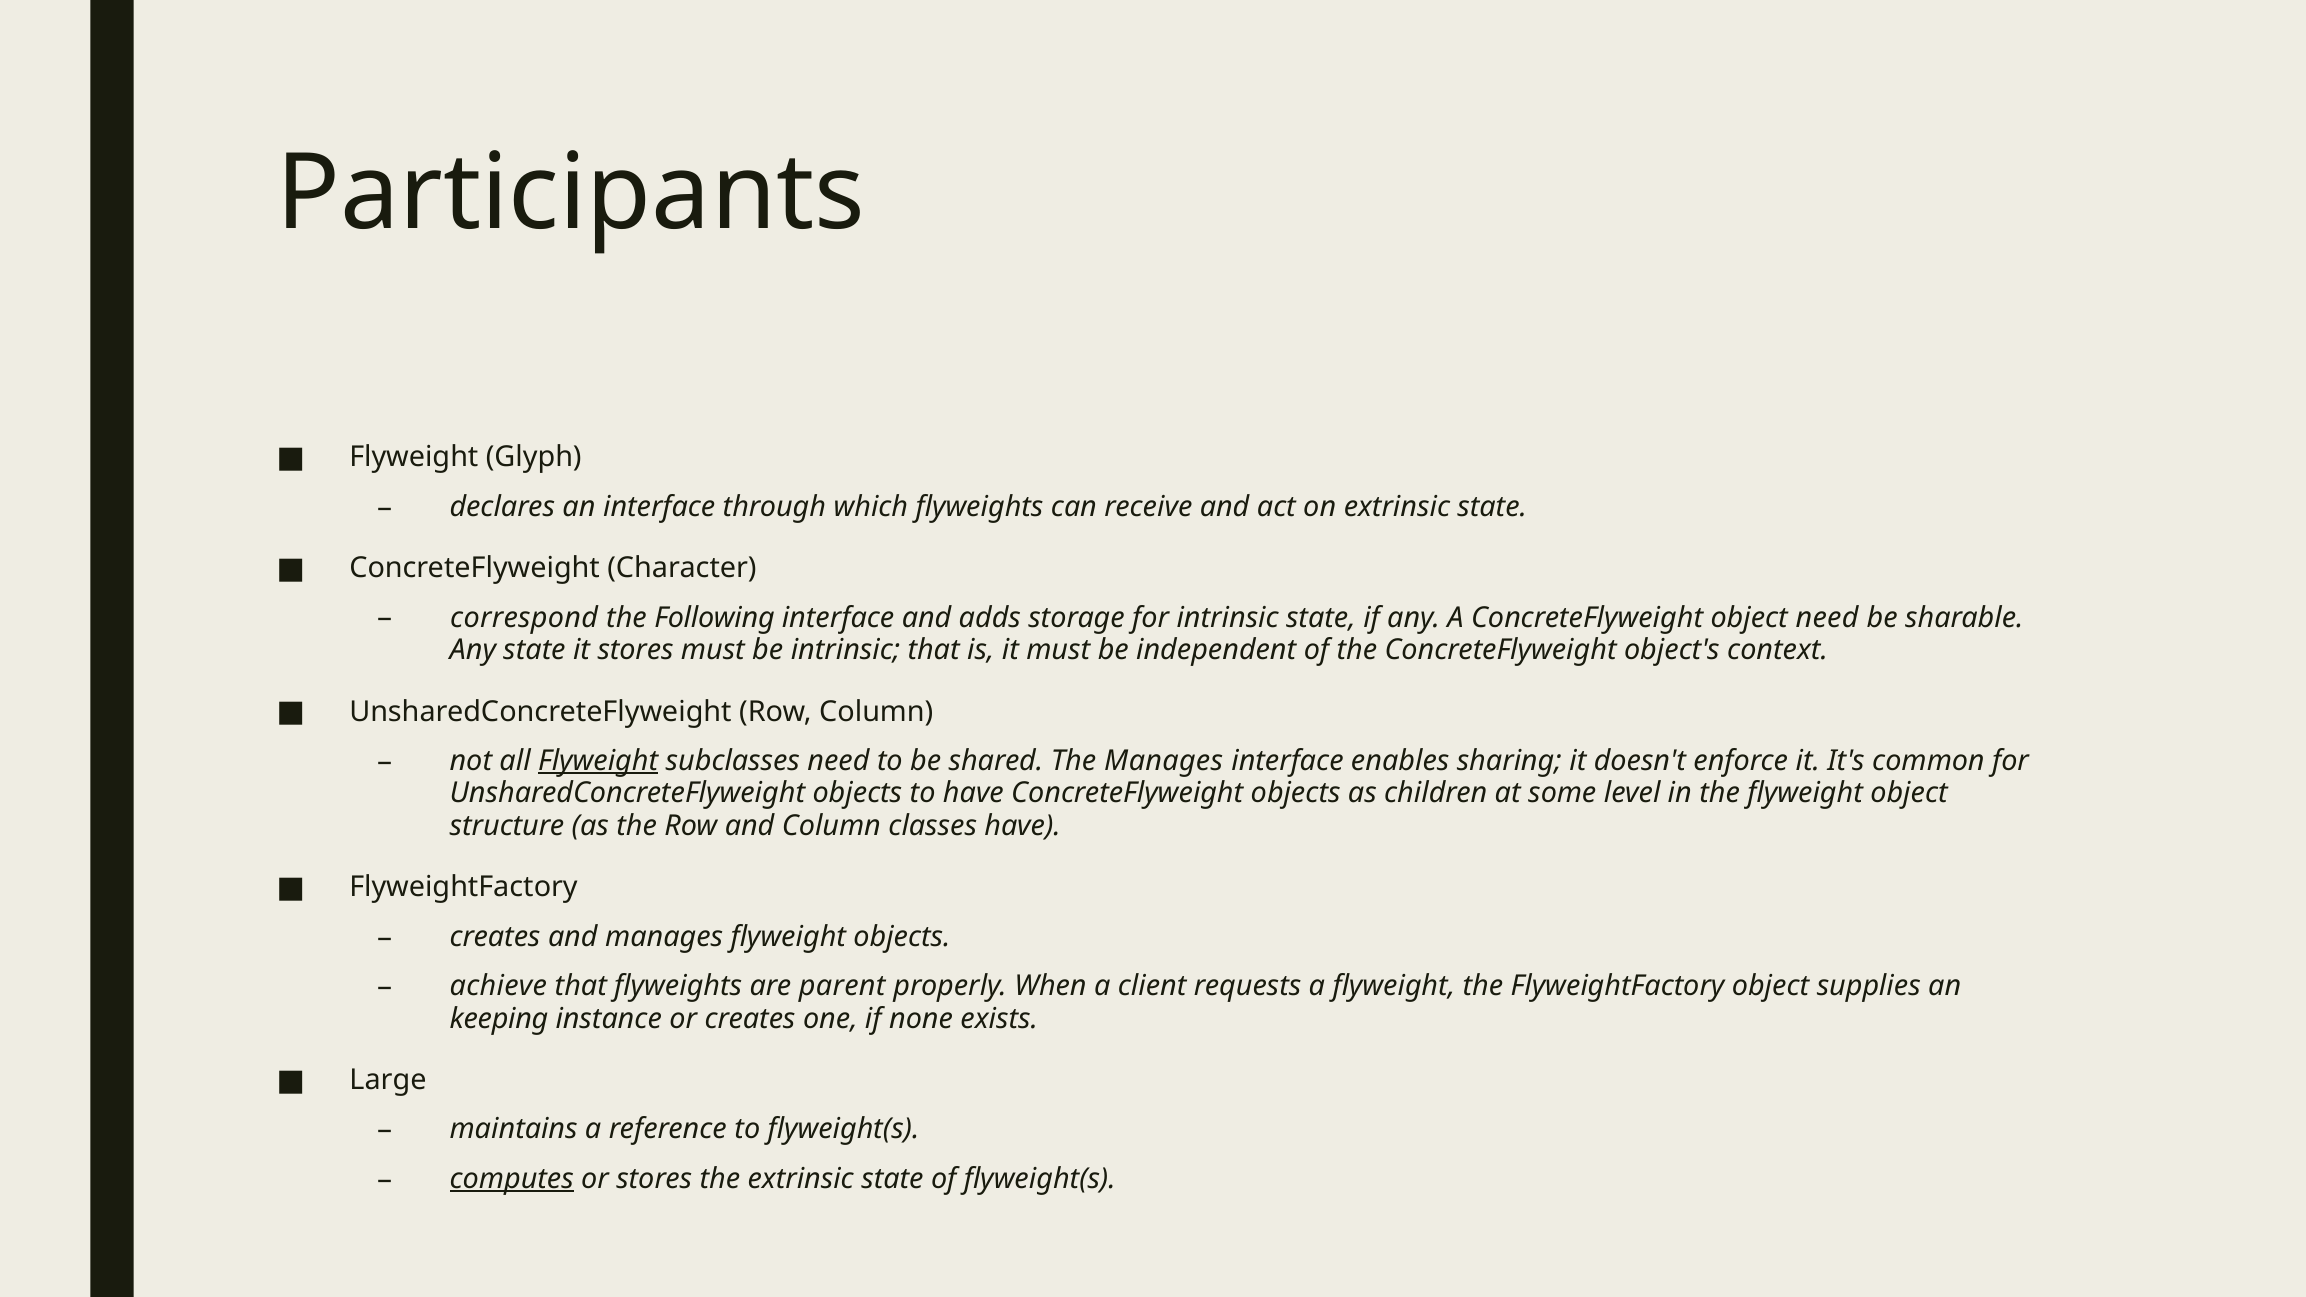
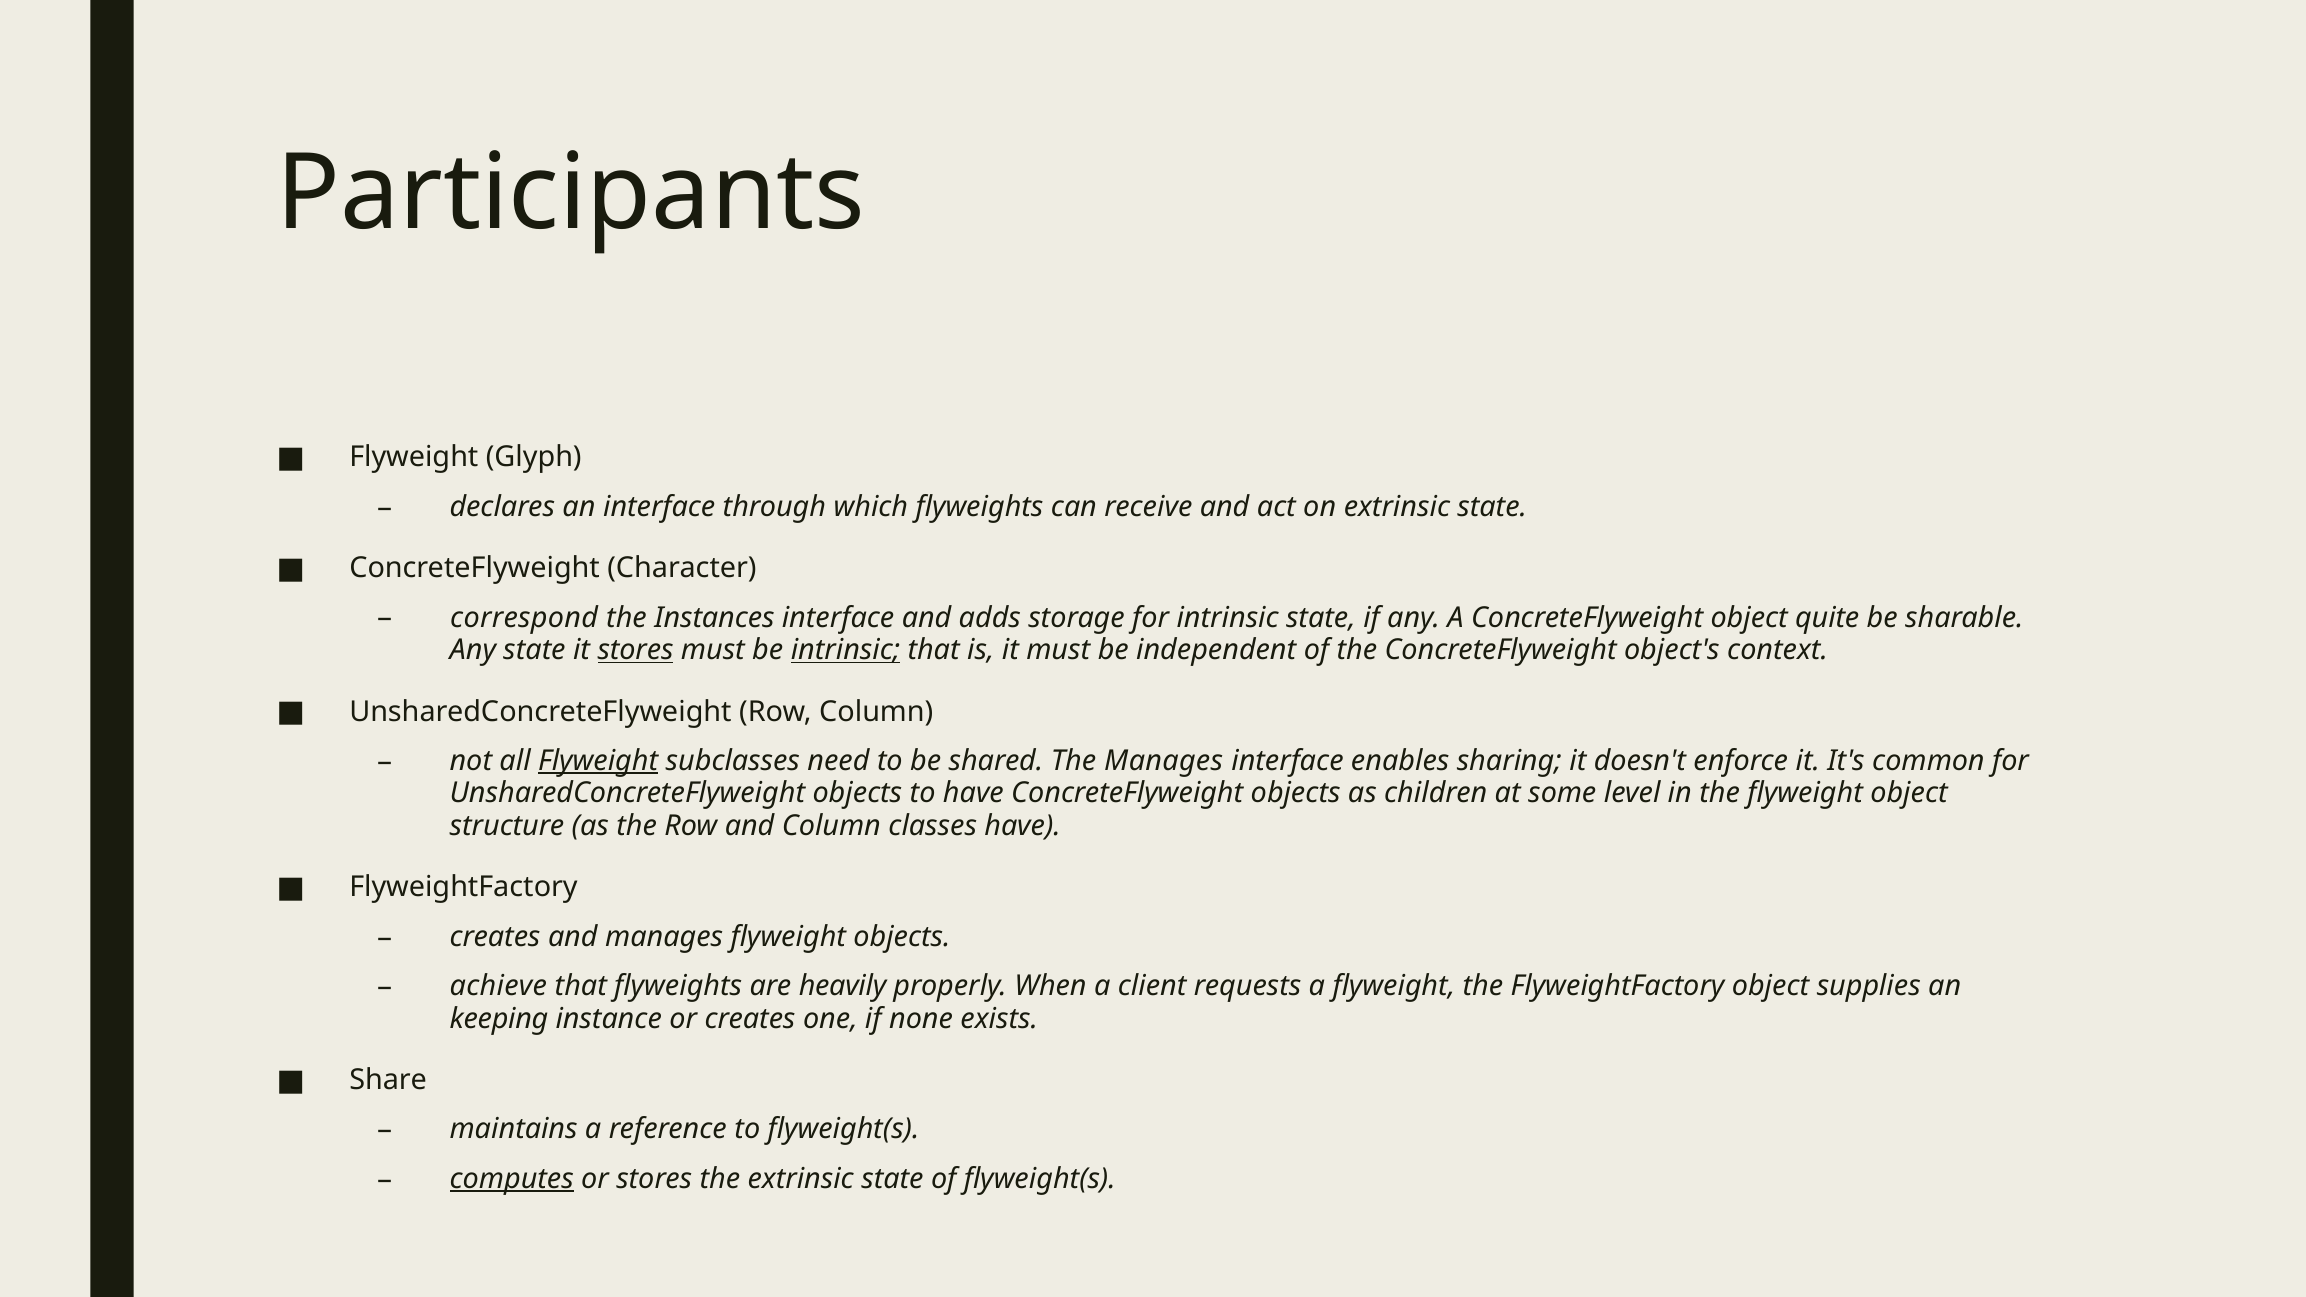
Following: Following -> Instances
object need: need -> quite
stores at (636, 650) underline: none -> present
intrinsic at (845, 650) underline: none -> present
parent: parent -> heavily
Large: Large -> Share
